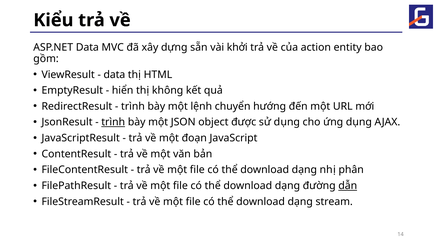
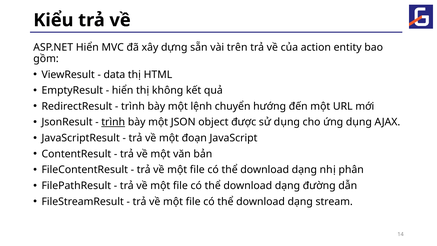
ASP.NET Data: Data -> Hiển
khởi: khởi -> trên
dẫn underline: present -> none
